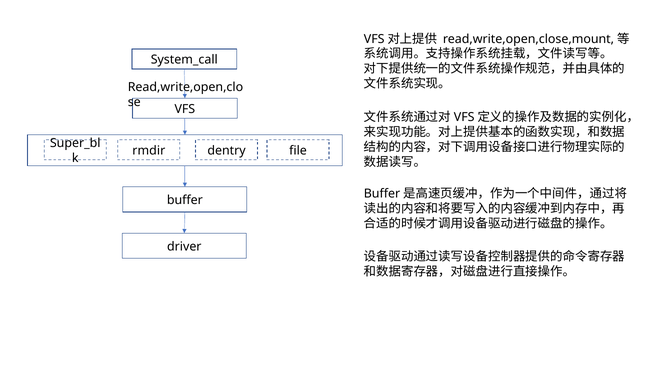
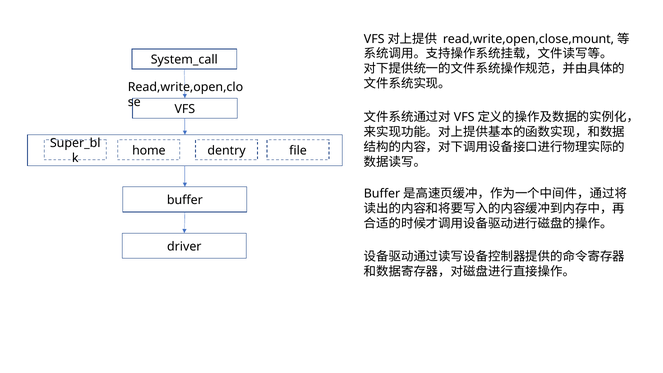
rmdir: rmdir -> home
